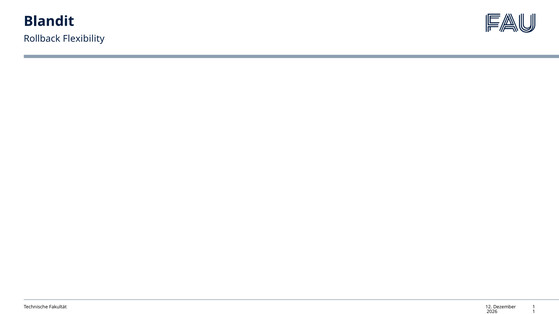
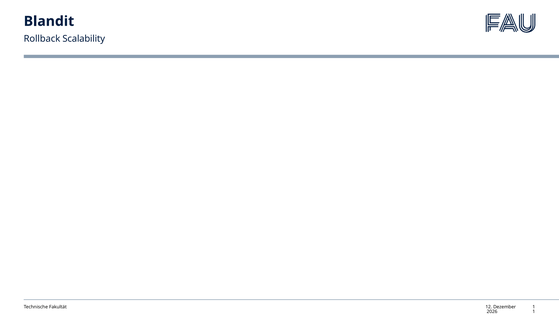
Flexibility: Flexibility -> Scalability
